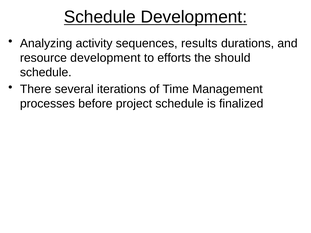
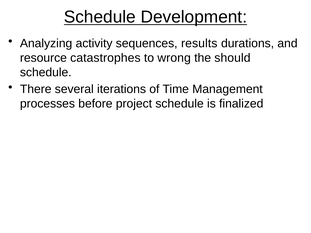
resource development: development -> catastrophes
efforts: efforts -> wrong
